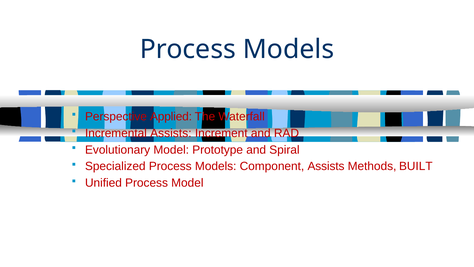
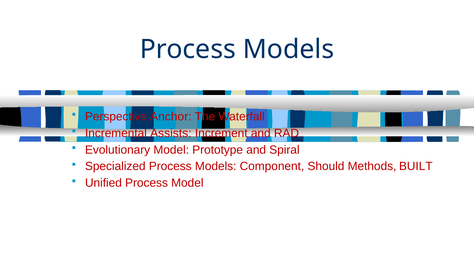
Applied: Applied -> Anchor
Component Assists: Assists -> Should
